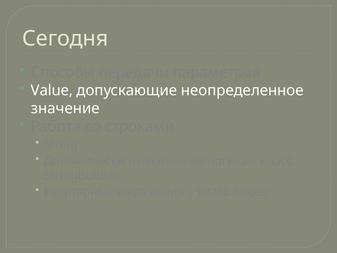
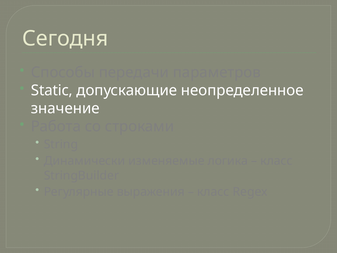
Value: Value -> Static
